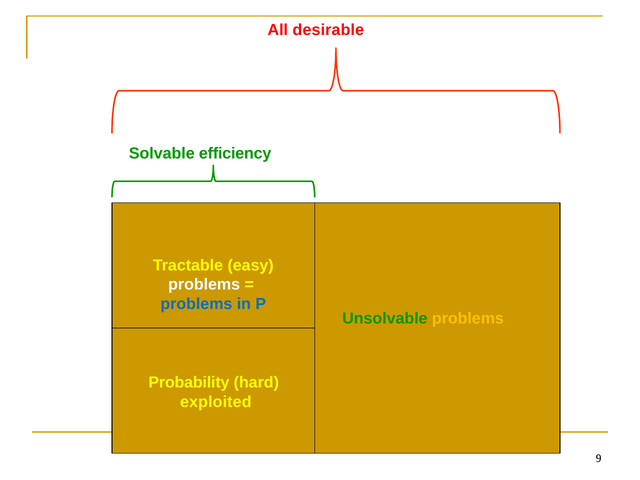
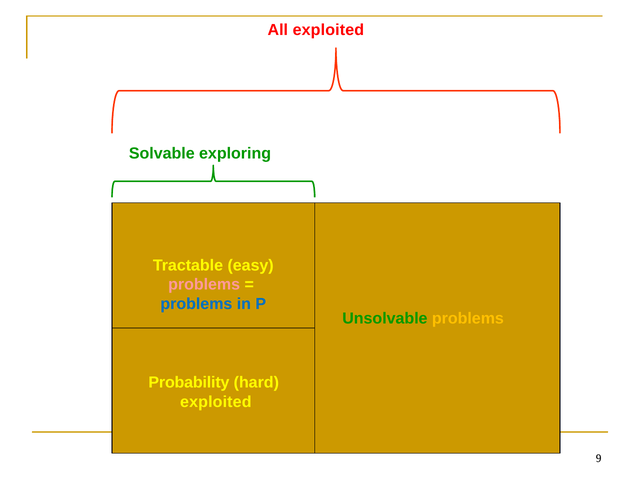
All desirable: desirable -> exploited
efficiency: efficiency -> exploring
problems at (204, 285) colour: white -> pink
